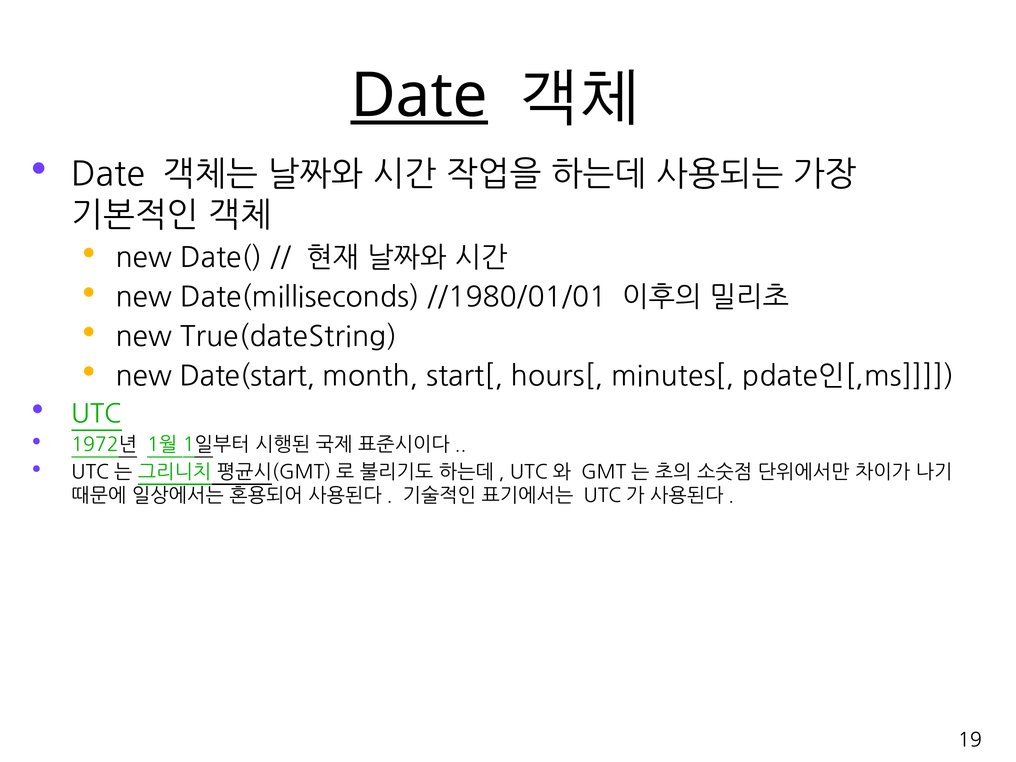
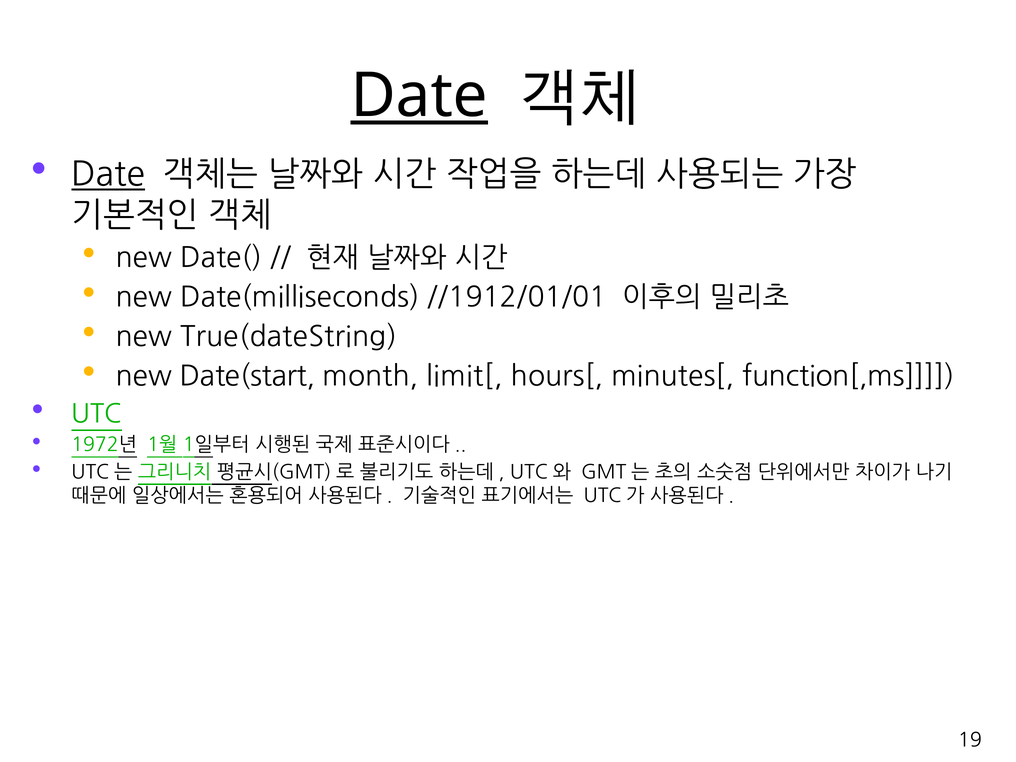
Date at (108, 175) underline: none -> present
//1980/01/01: //1980/01/01 -> //1912/01/01
start[: start[ -> limit[
pdate인[,ms: pdate인[,ms -> function[,ms
